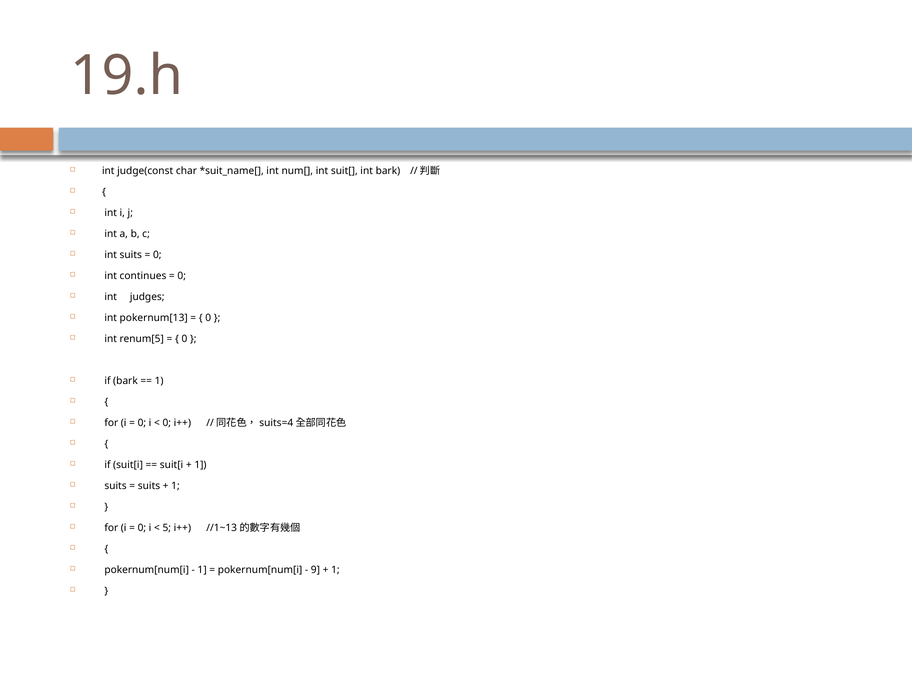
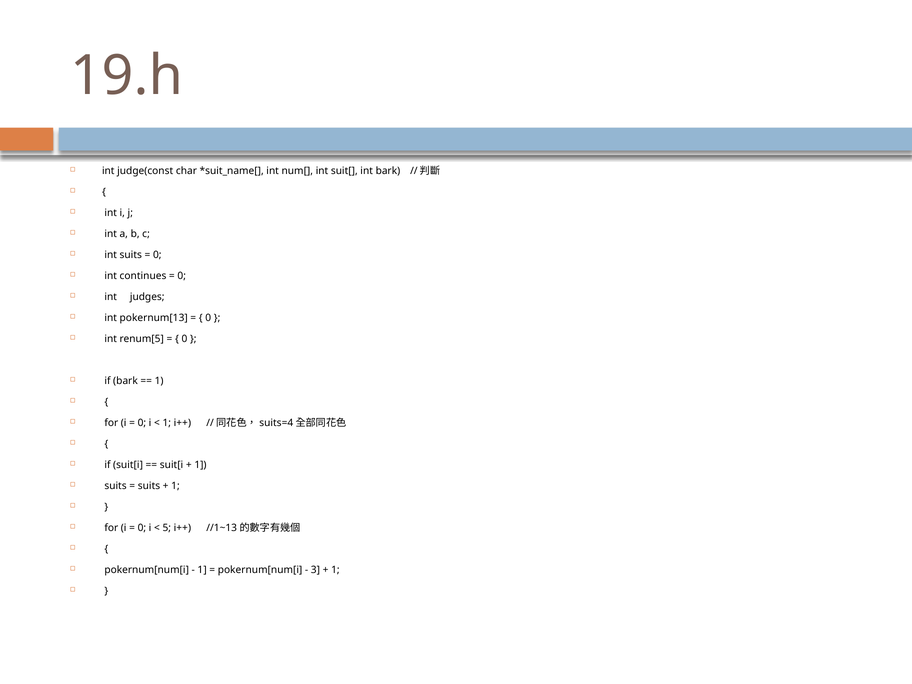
0 at (167, 423): 0 -> 1
9: 9 -> 3
